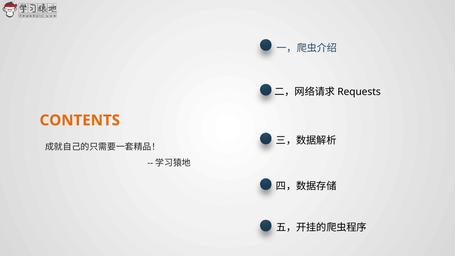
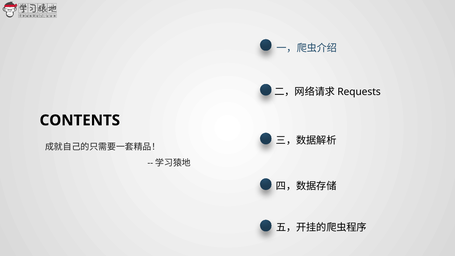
CONTENTS colour: orange -> black
